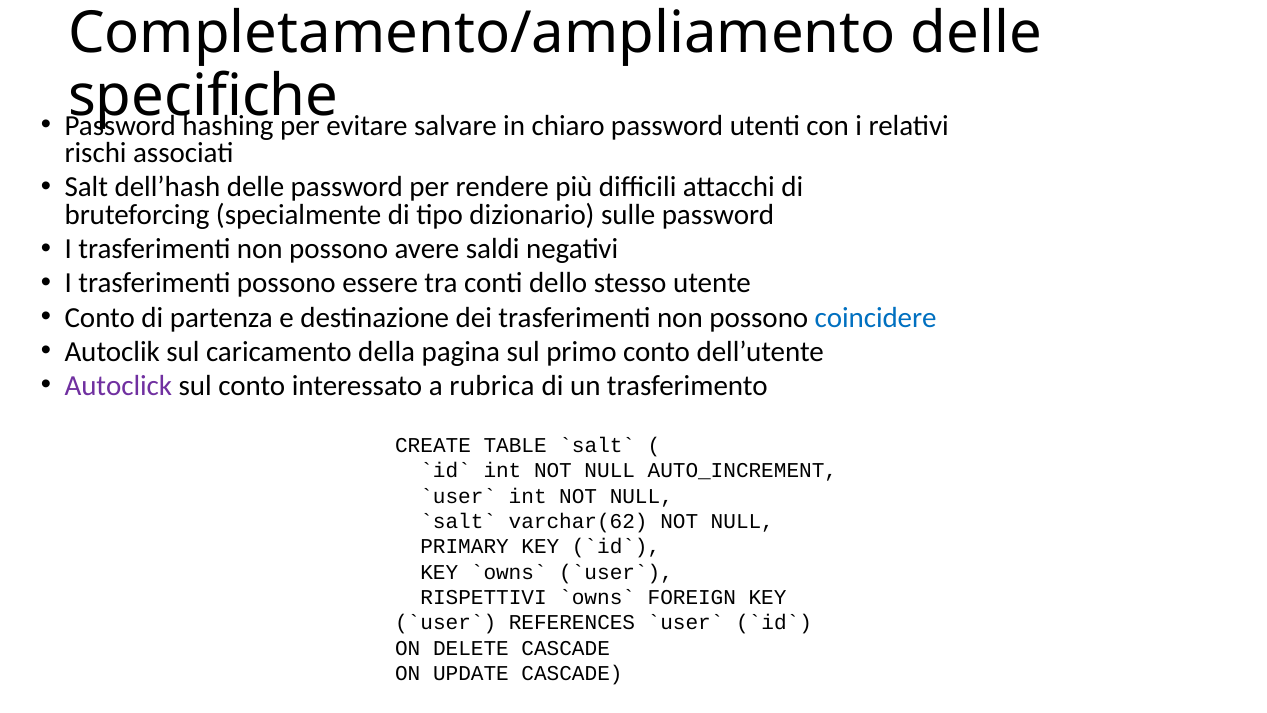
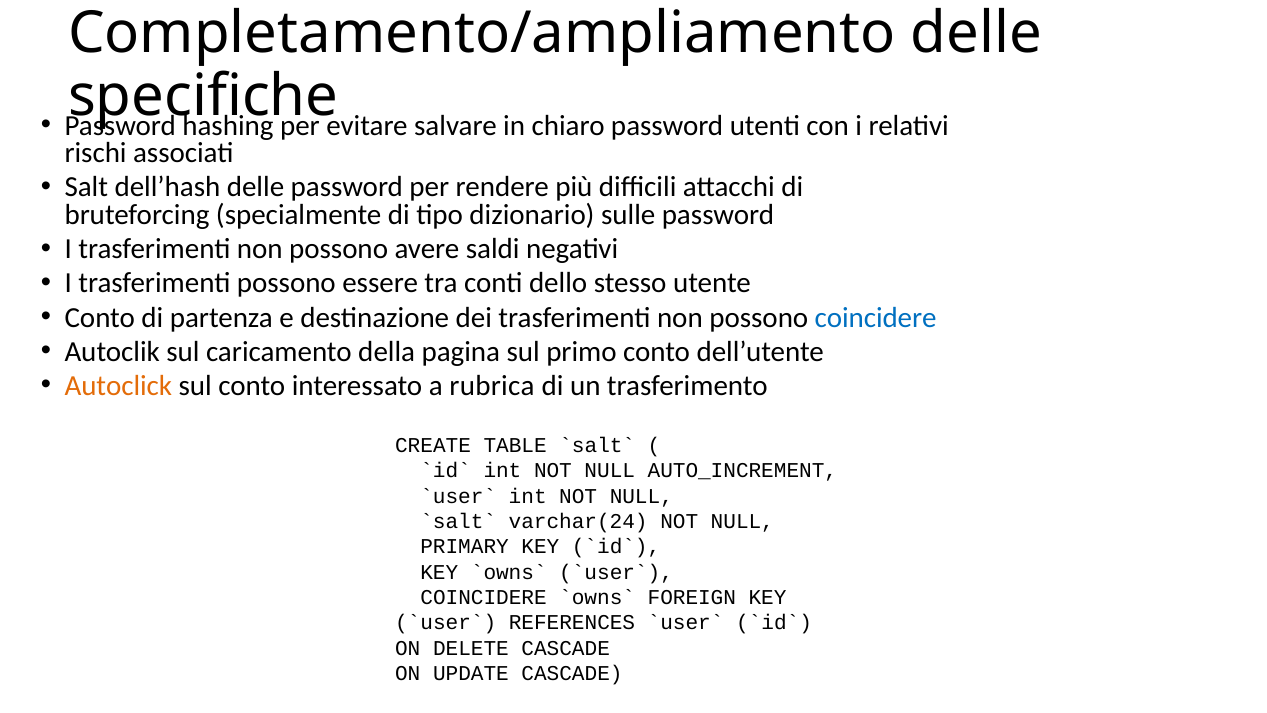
Autoclick colour: purple -> orange
varchar(62: varchar(62 -> varchar(24
RISPETTIVI at (484, 597): RISPETTIVI -> COINCIDERE
